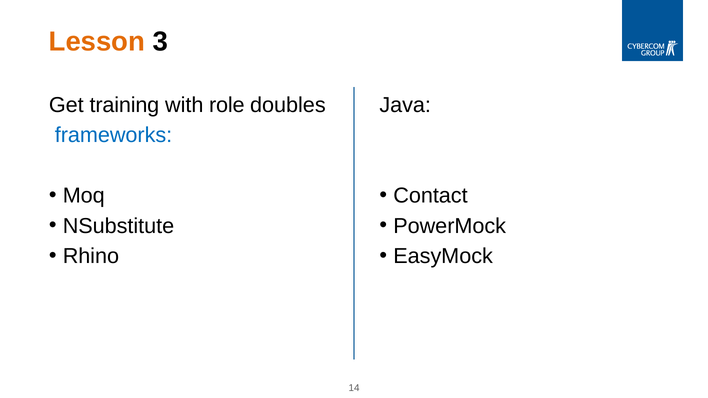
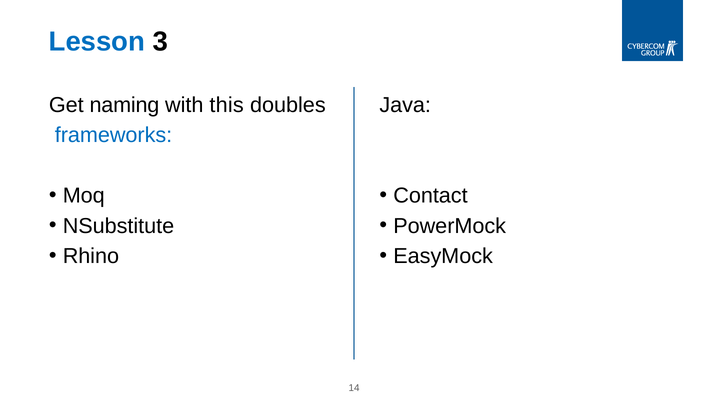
Lesson colour: orange -> blue
training: training -> naming
role: role -> this
